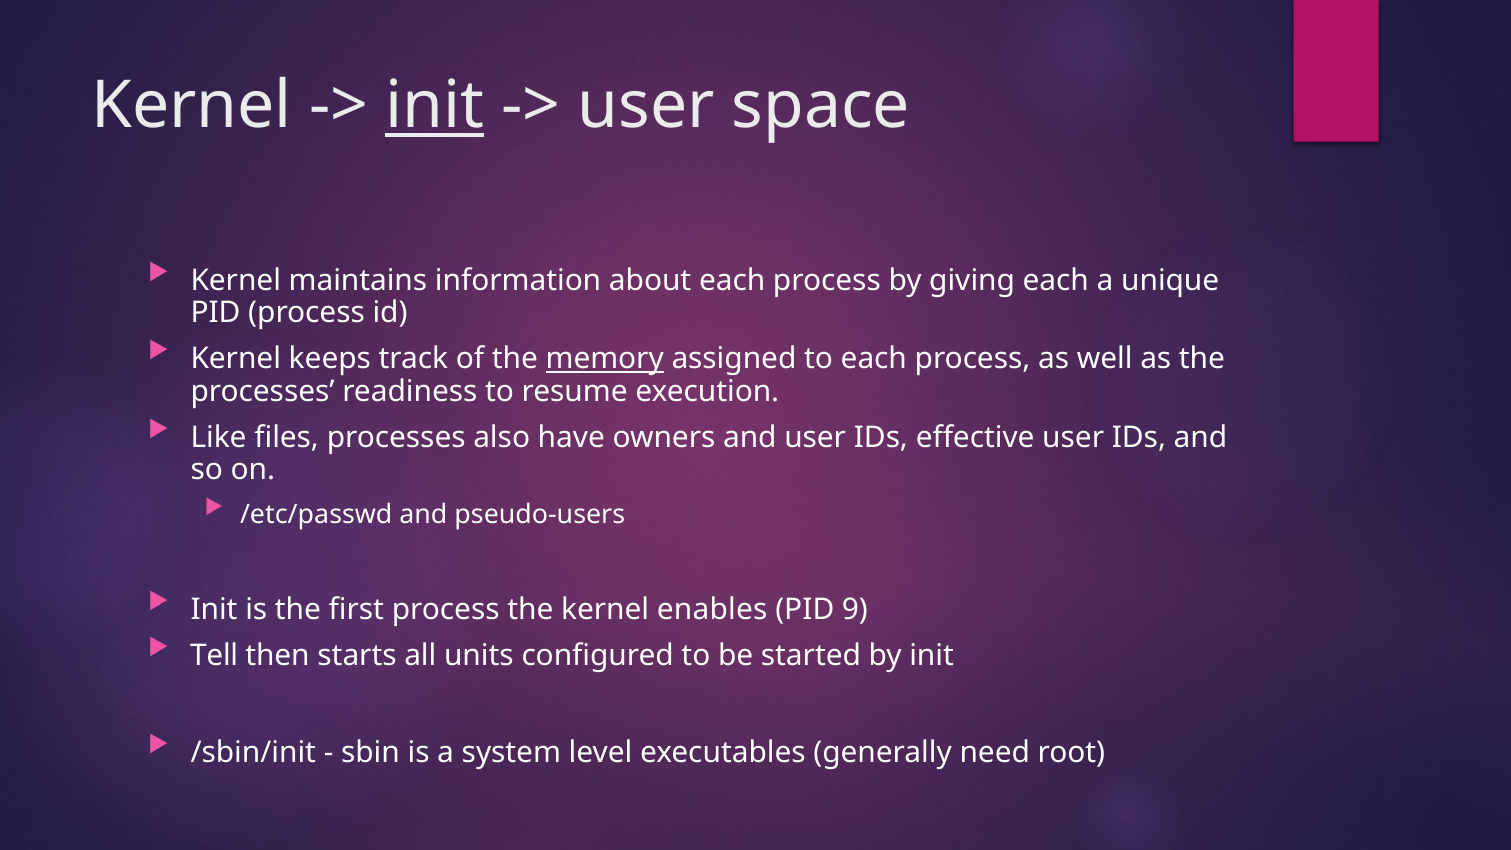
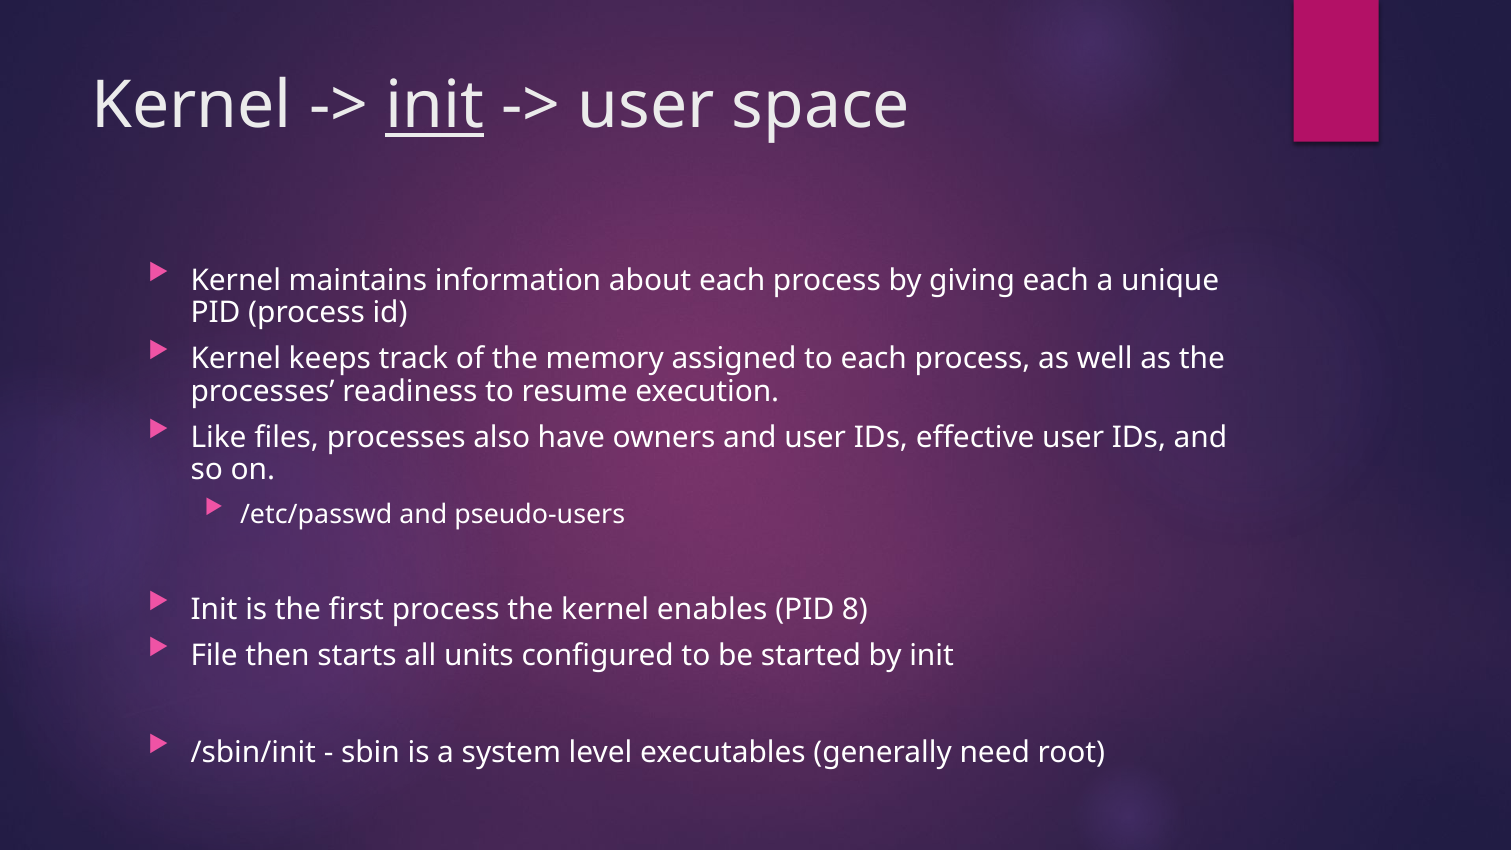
memory underline: present -> none
9: 9 -> 8
Tell: Tell -> File
